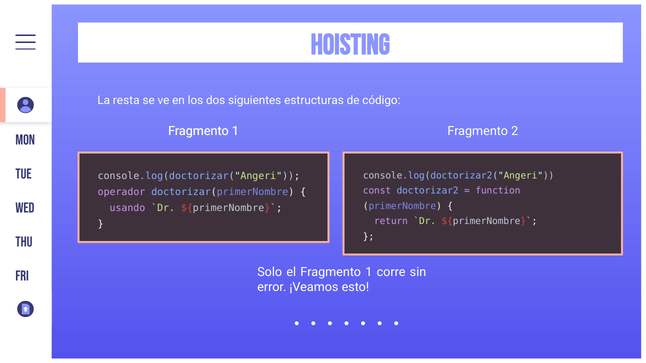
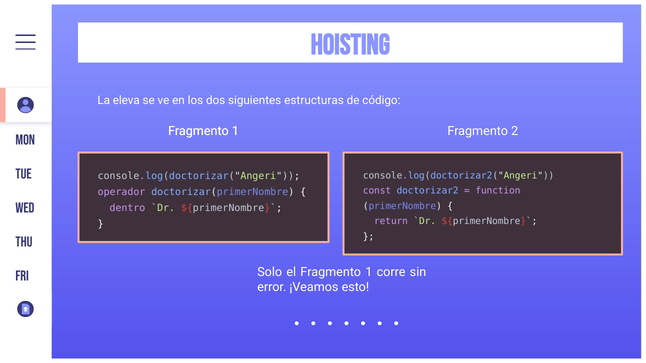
resta: resta -> eleva
usando: usando -> dentro
